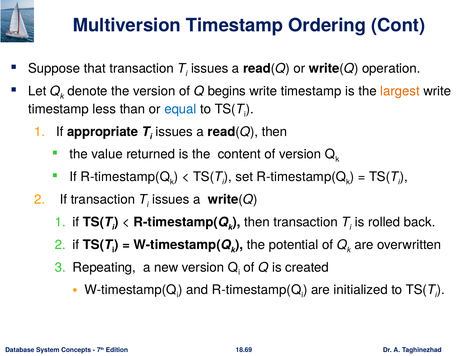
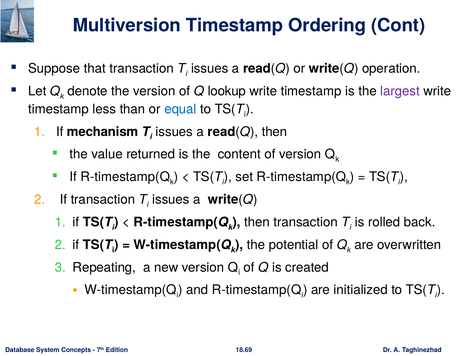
begins: begins -> lookup
largest colour: orange -> purple
appropriate: appropriate -> mechanism
